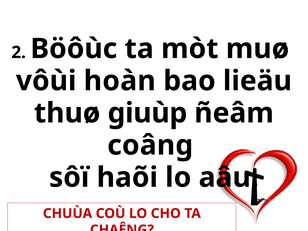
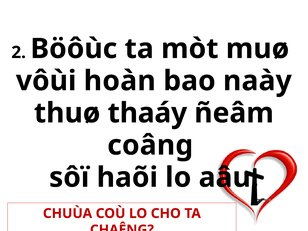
lieäu: lieäu -> naày
giuùp: giuùp -> thaáy
